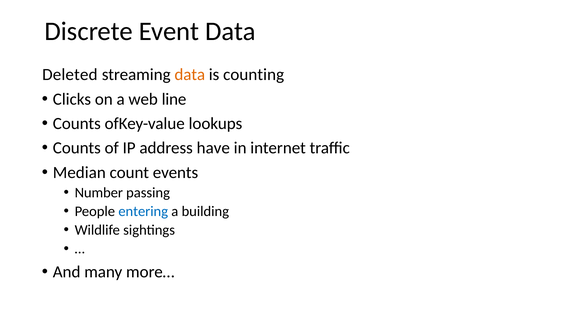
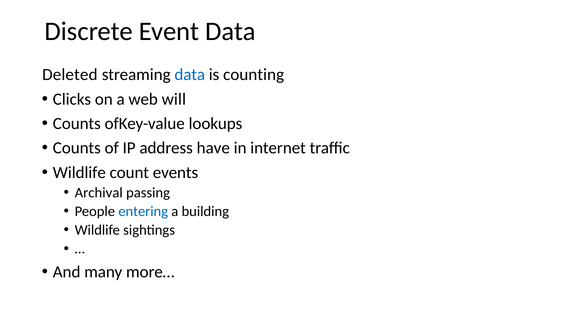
data at (190, 75) colour: orange -> blue
line: line -> will
Median at (79, 172): Median -> Wildlife
Number: Number -> Archival
